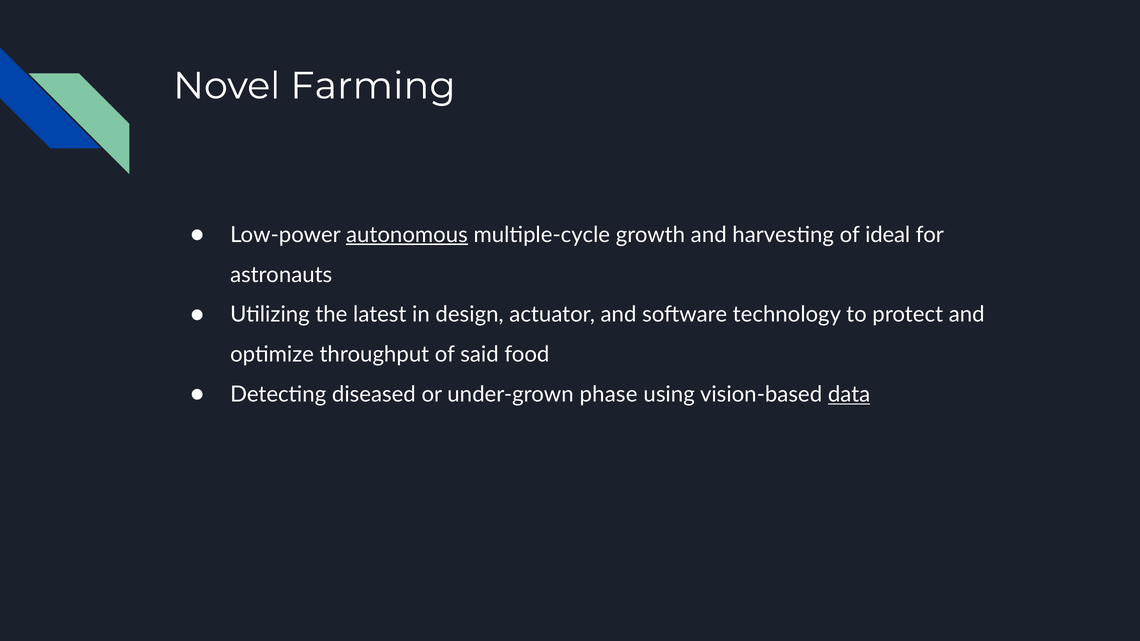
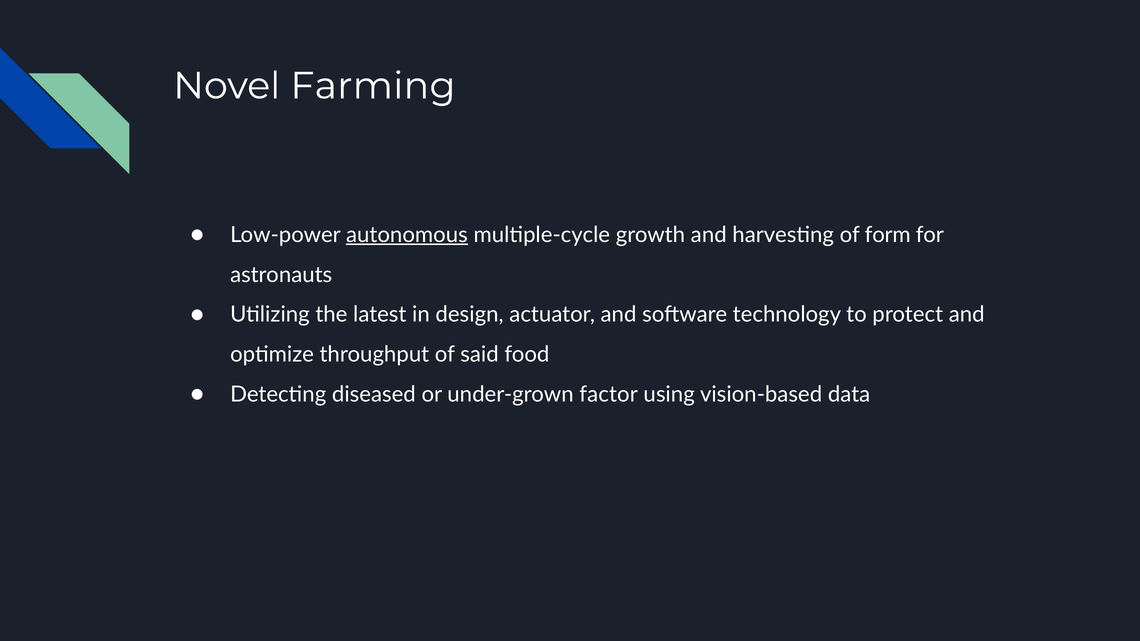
ideal: ideal -> form
phase: phase -> factor
data underline: present -> none
